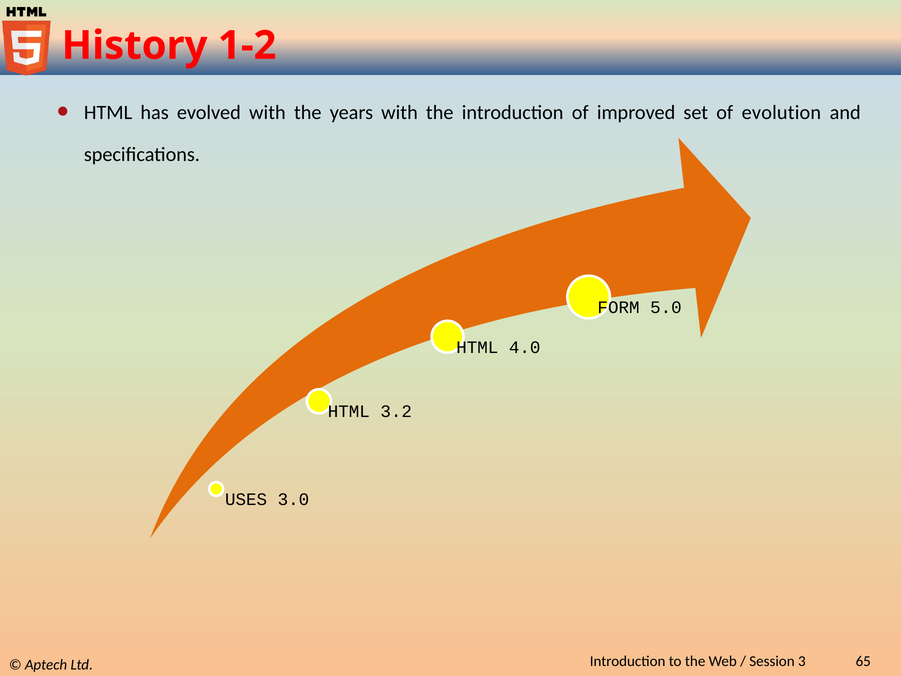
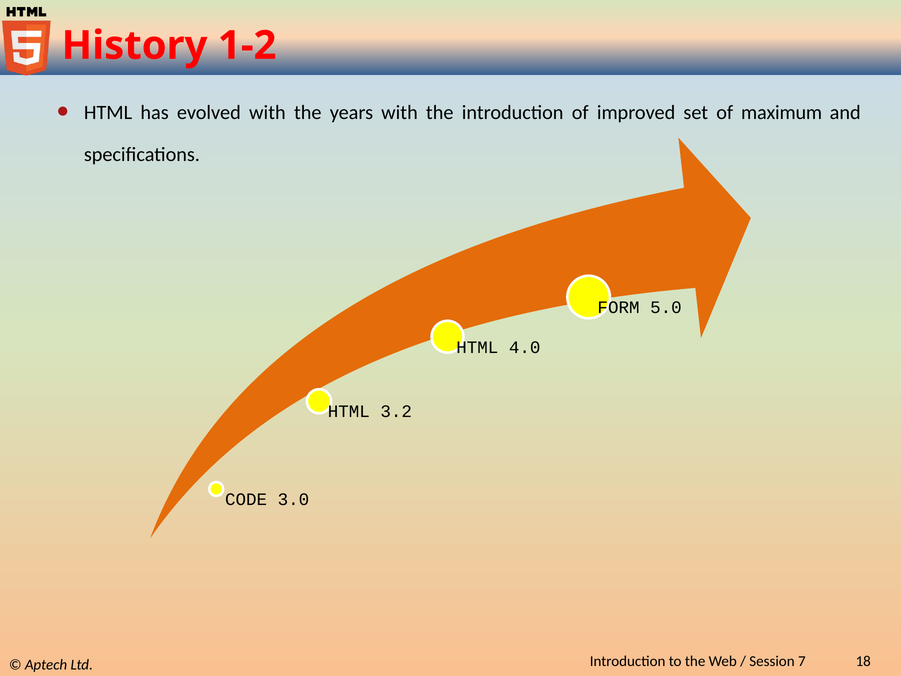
evolution: evolution -> maximum
USES: USES -> CODE
3: 3 -> 7
65: 65 -> 18
